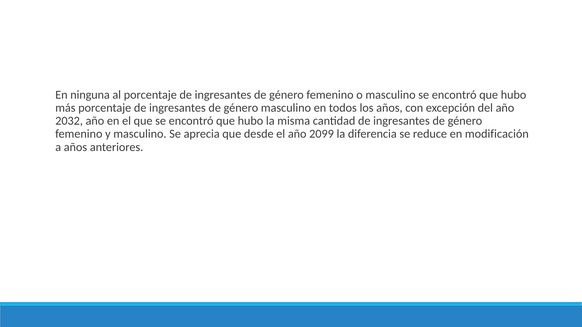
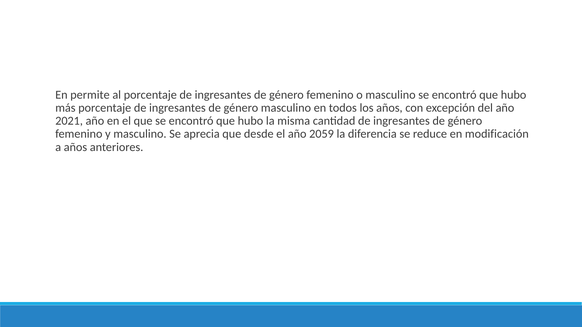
ninguna: ninguna -> permite
2032: 2032 -> 2021
2099: 2099 -> 2059
